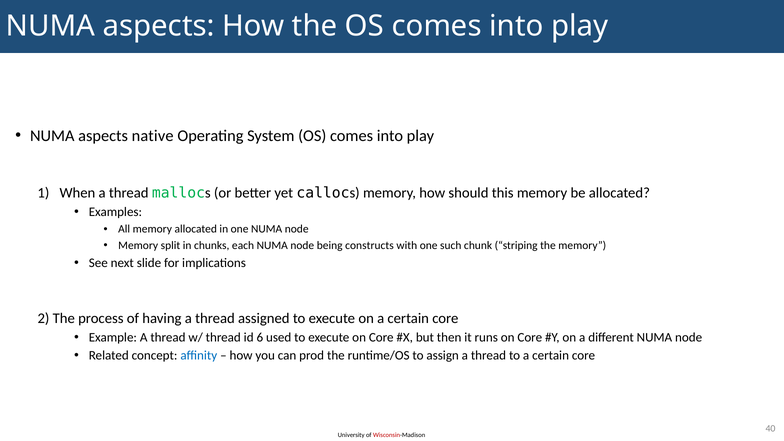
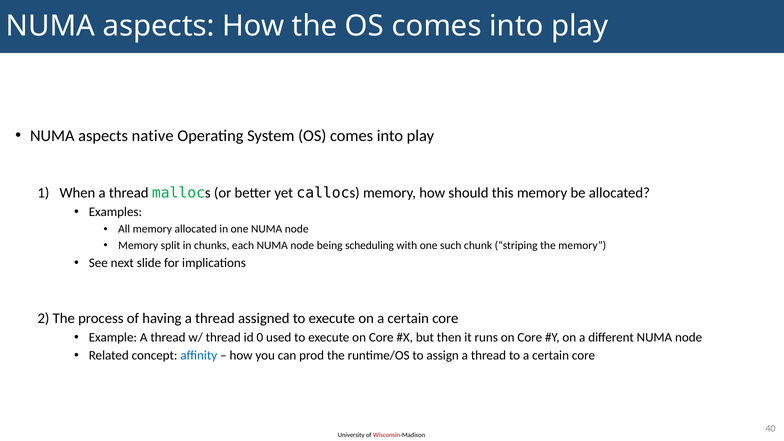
constructs: constructs -> scheduling
6: 6 -> 0
